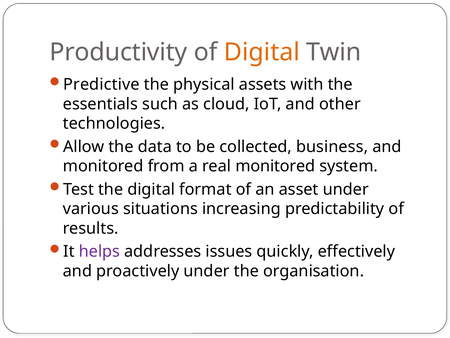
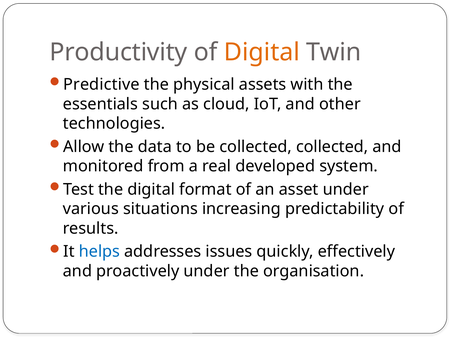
collected business: business -> collected
real monitored: monitored -> developed
helps colour: purple -> blue
